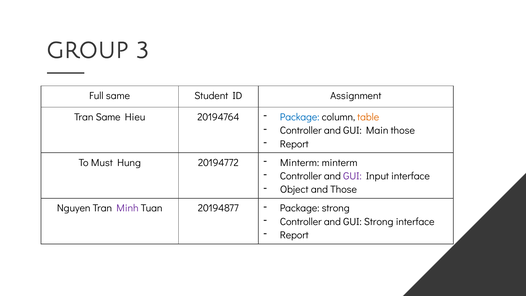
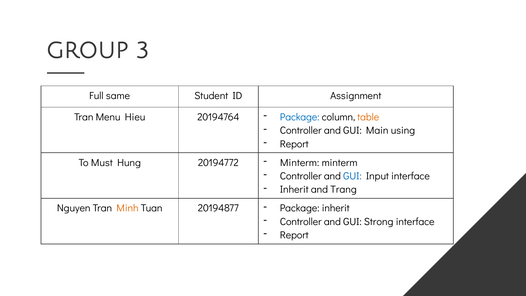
Tran Same: Same -> Menu
Main those: those -> using
GUI at (352, 176) colour: purple -> blue
Object at (294, 189): Object -> Inherit
and Those: Those -> Trang
Minh colour: purple -> orange
Package strong: strong -> inherit
